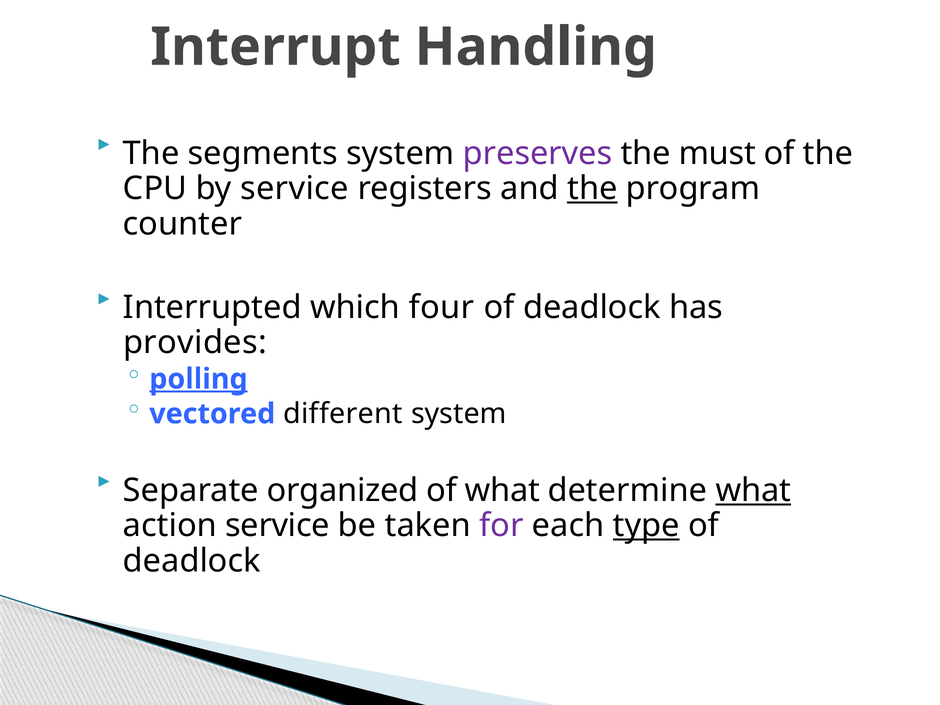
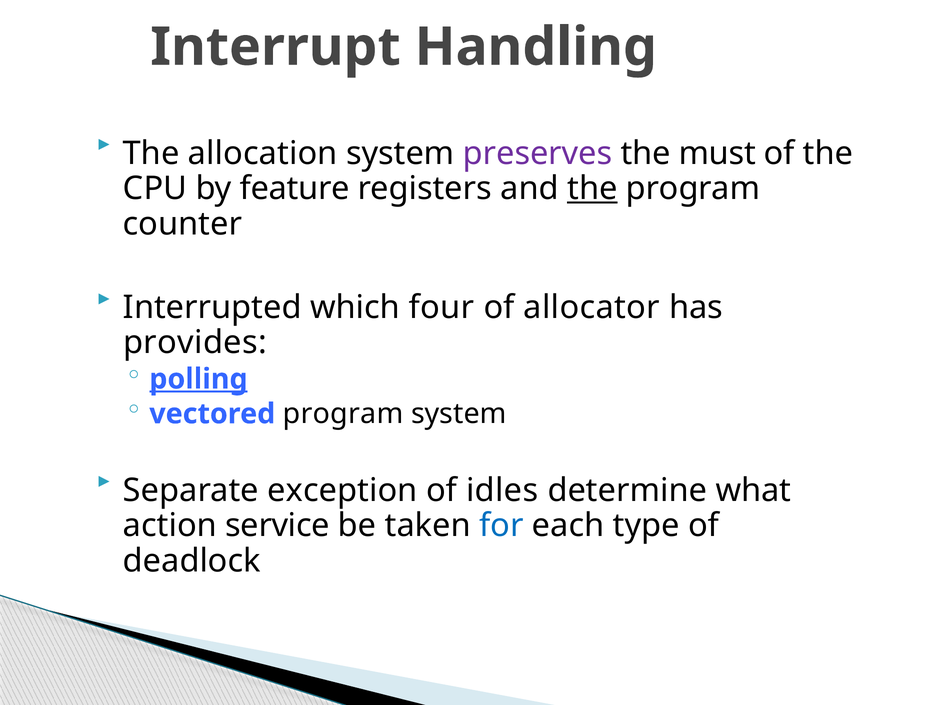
segments: segments -> allocation
by service: service -> feature
deadlock at (592, 307): deadlock -> allocator
vectored different: different -> program
organized: organized -> exception
of what: what -> idles
what at (753, 490) underline: present -> none
for colour: purple -> blue
type underline: present -> none
